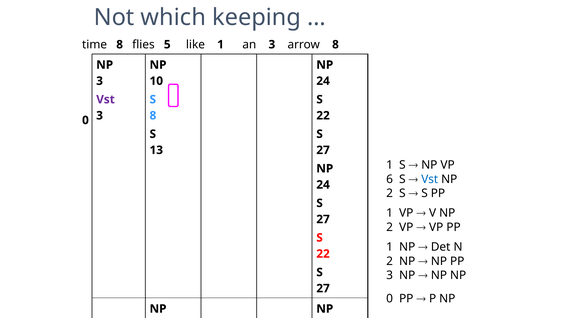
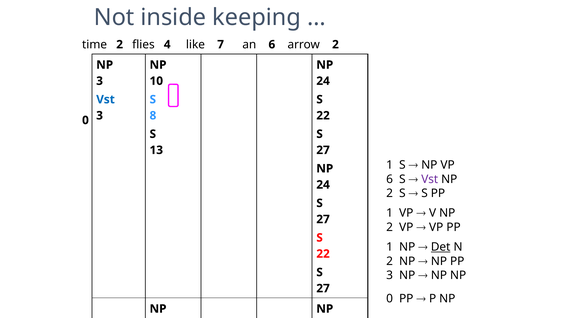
which: which -> inside
time 8: 8 -> 2
flies 5: 5 -> 4
like 1: 1 -> 7
an 3: 3 -> 6
arrow 8: 8 -> 2
Vst at (106, 100) colour: purple -> blue
Vst at (430, 179) colour: blue -> purple
Det at (441, 247) underline: none -> present
